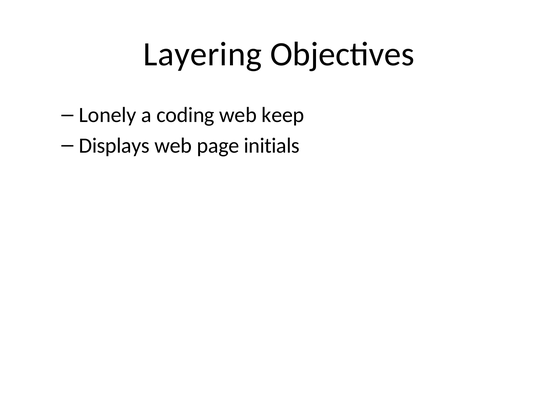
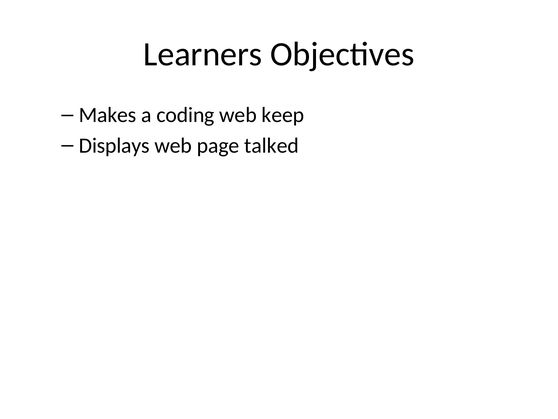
Layering: Layering -> Learners
Lonely: Lonely -> Makes
initials: initials -> talked
